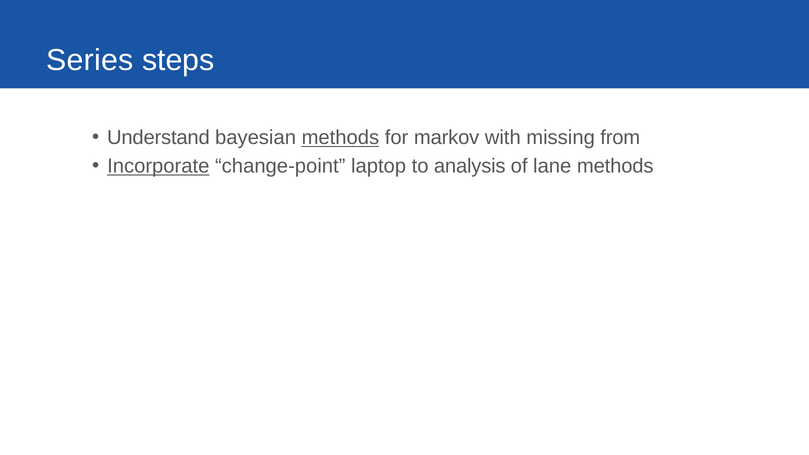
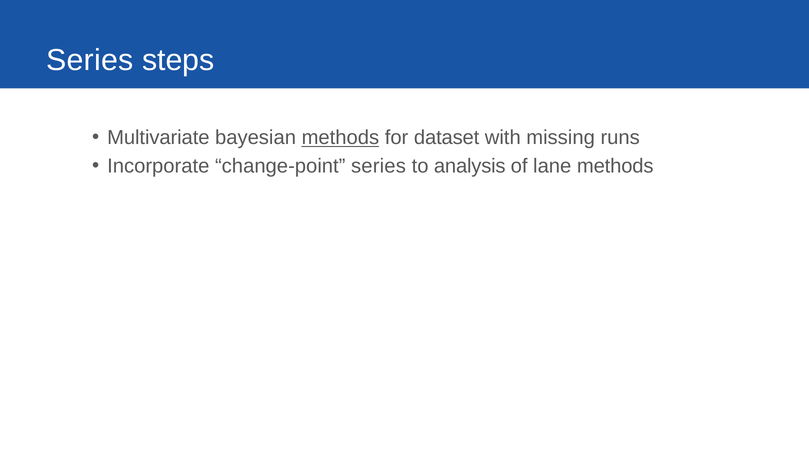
Understand: Understand -> Multivariate
markov: markov -> dataset
from: from -> runs
Incorporate underline: present -> none
change-point laptop: laptop -> series
